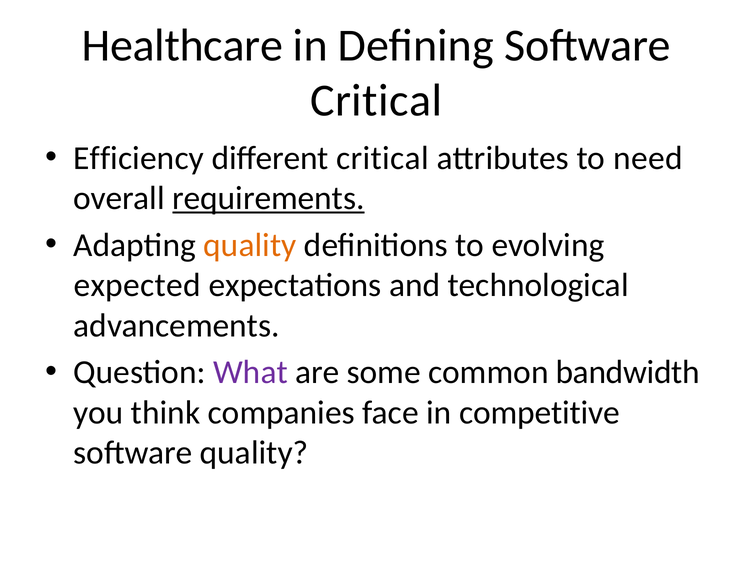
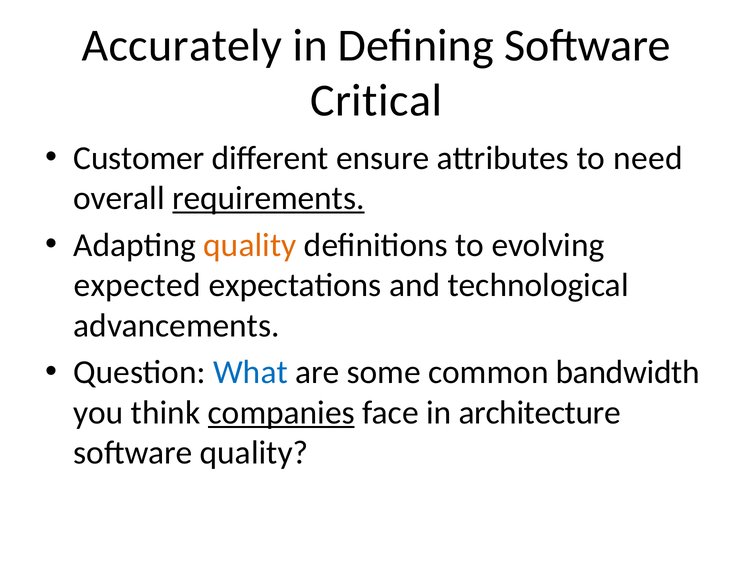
Healthcare: Healthcare -> Accurately
Efficiency: Efficiency -> Customer
different critical: critical -> ensure
What colour: purple -> blue
companies underline: none -> present
competitive: competitive -> architecture
